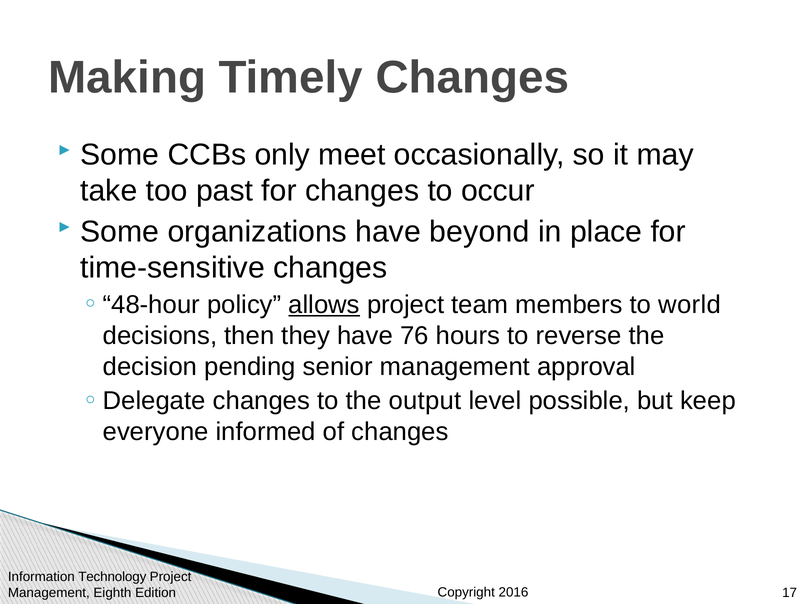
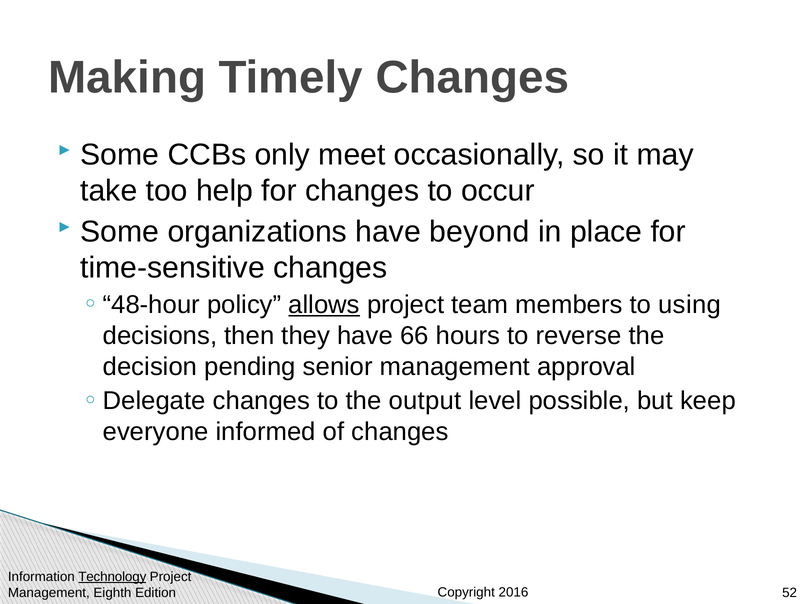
past: past -> help
world: world -> using
76: 76 -> 66
Technology underline: none -> present
17: 17 -> 52
